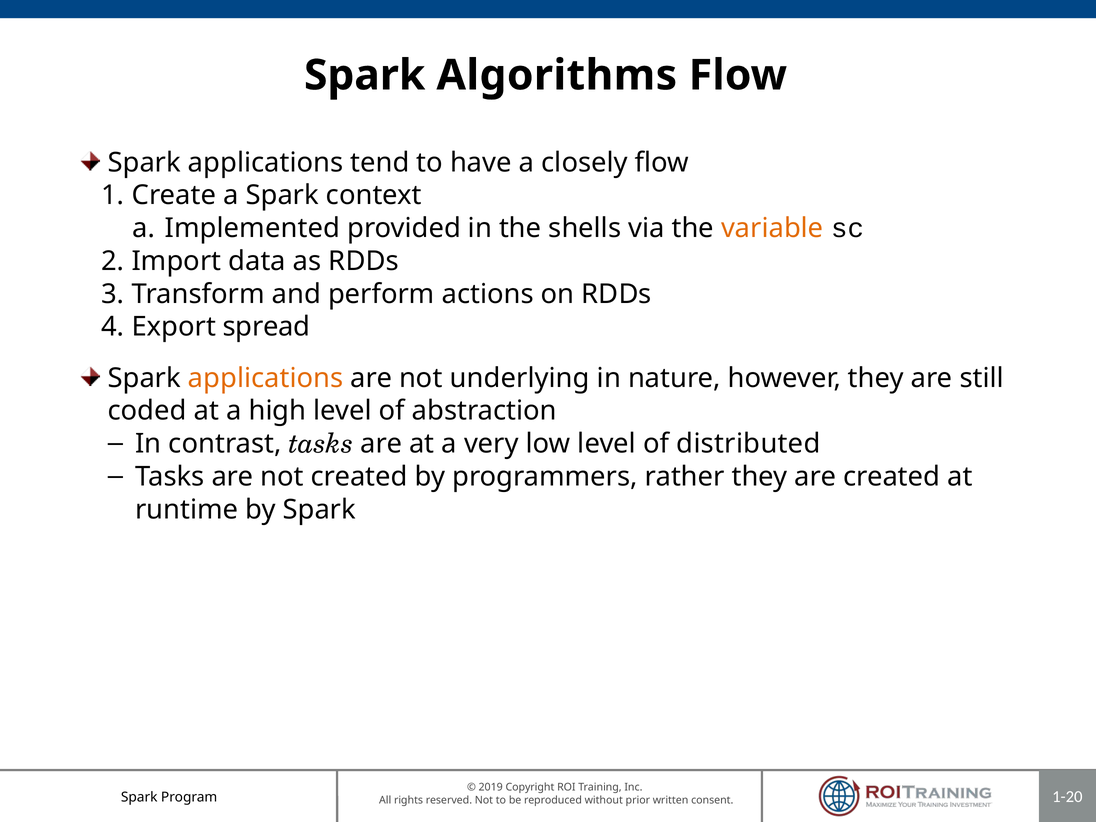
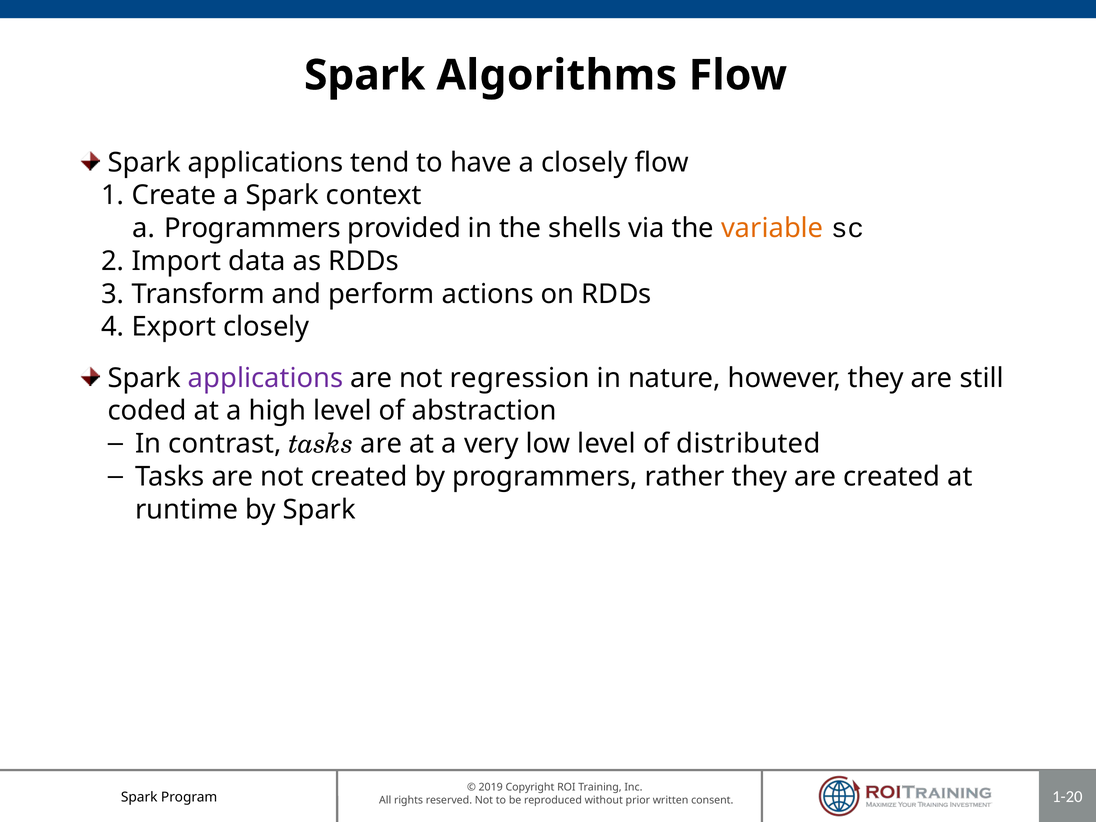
a Implemented: Implemented -> Programmers
Export spread: spread -> closely
applications at (266, 378) colour: orange -> purple
underlying: underlying -> regression
